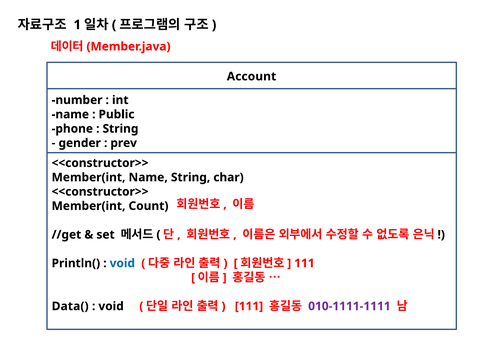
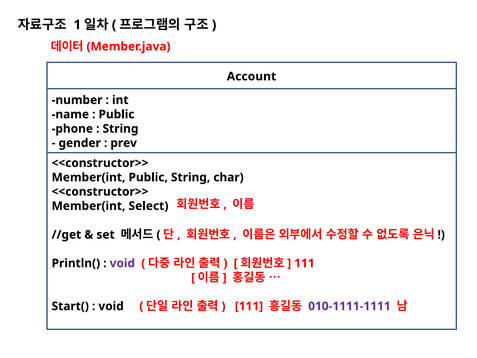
Member(int Name: Name -> Public
Count: Count -> Select
void at (122, 263) colour: blue -> purple
Data(: Data( -> Start(
